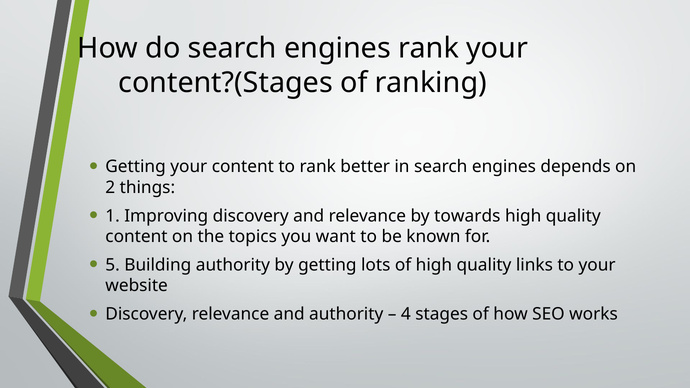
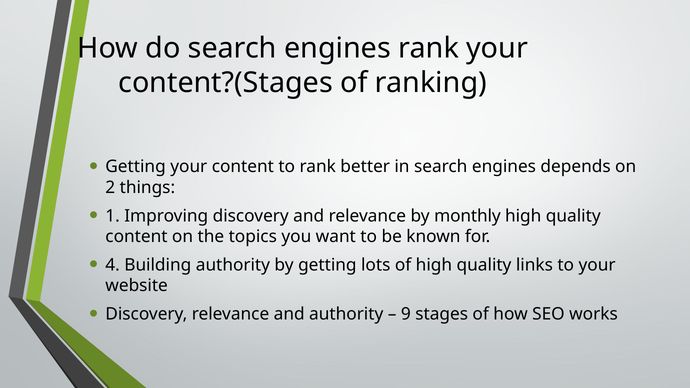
towards: towards -> monthly
5: 5 -> 4
4: 4 -> 9
